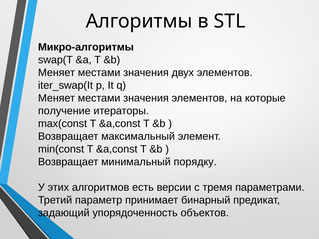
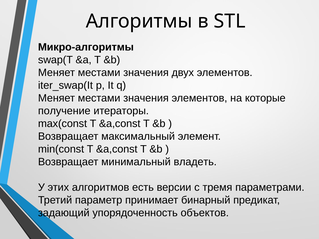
порядку: порядку -> владеть
